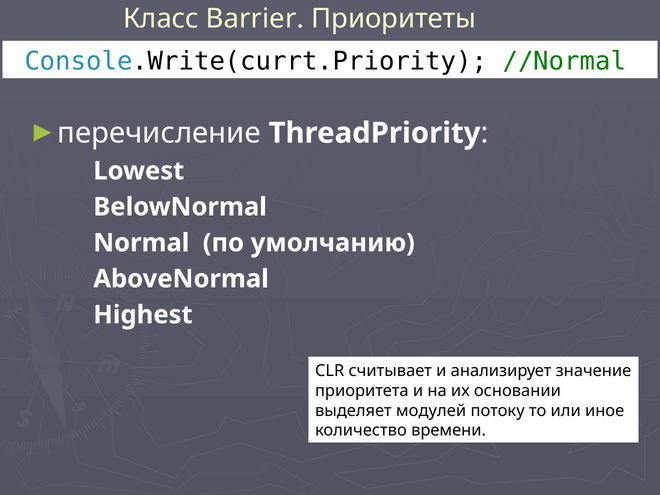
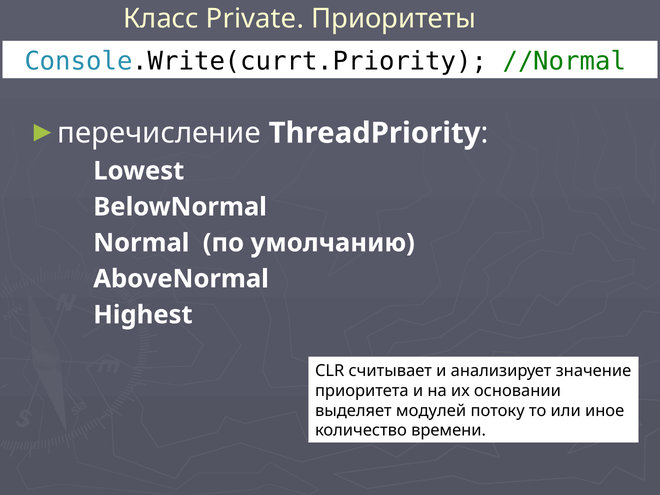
Barrier: Barrier -> Private
